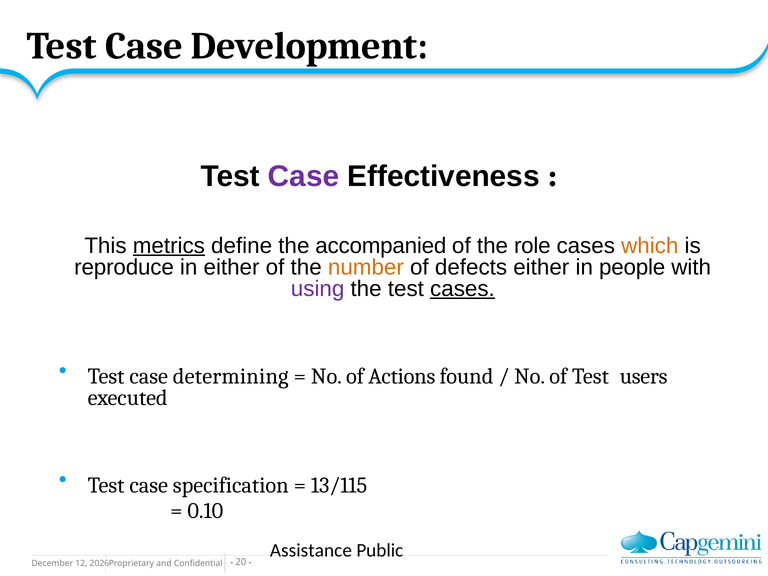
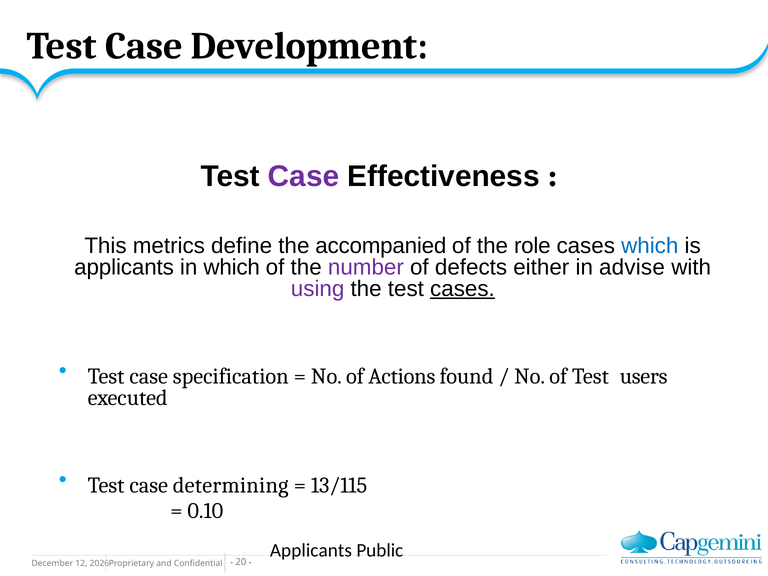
metrics underline: present -> none
which at (650, 246) colour: orange -> blue
reproduce at (124, 267): reproduce -> applicants
in either: either -> which
number colour: orange -> purple
people: people -> advise
determining: determining -> specification
specification: specification -> determining
Assistance at (311, 551): Assistance -> Applicants
